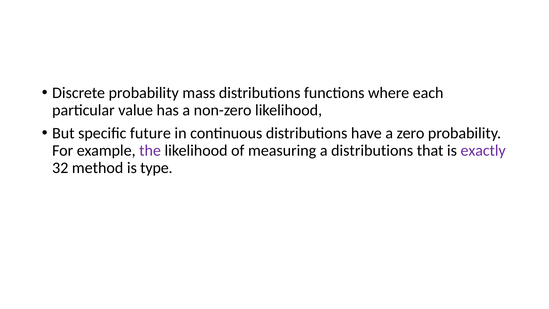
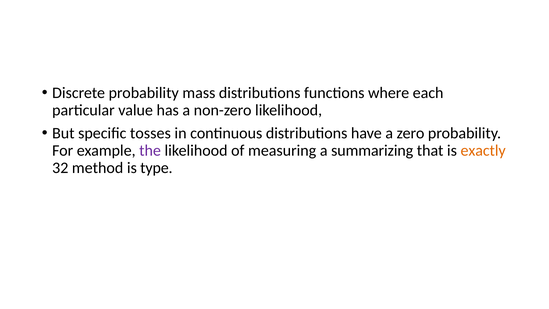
future: future -> tosses
a distributions: distributions -> summarizing
exactly colour: purple -> orange
